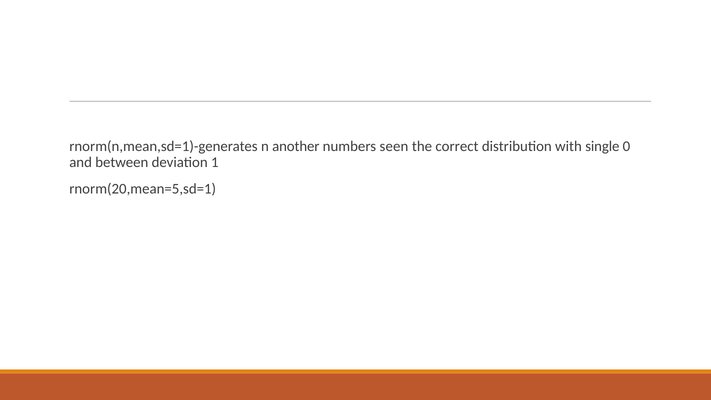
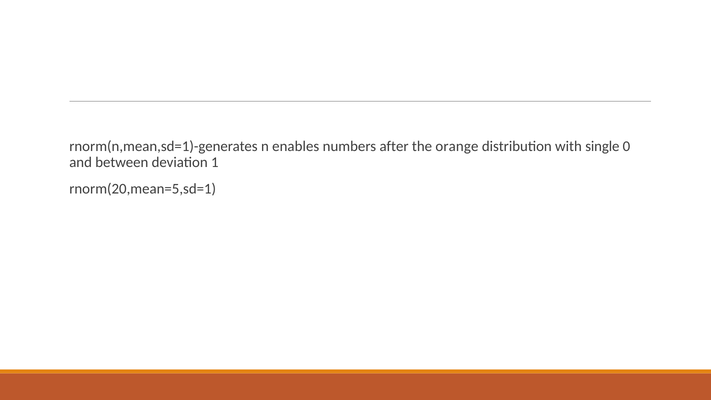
another: another -> enables
seen: seen -> after
correct: correct -> orange
